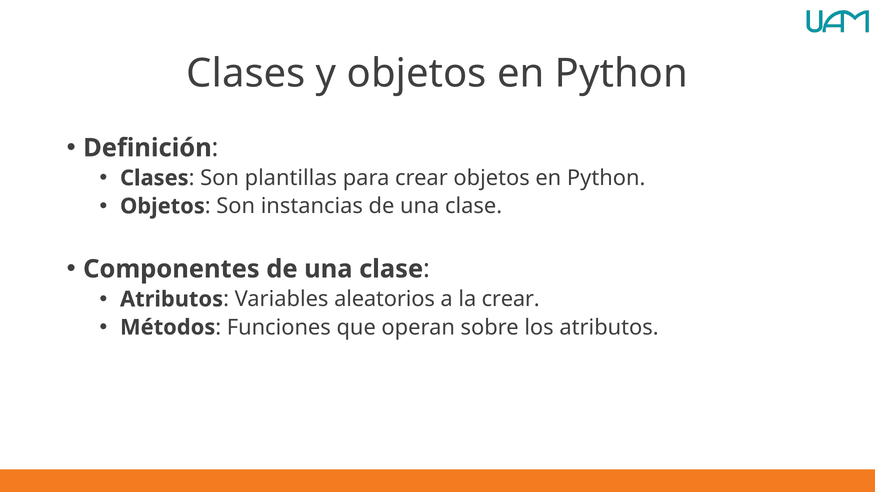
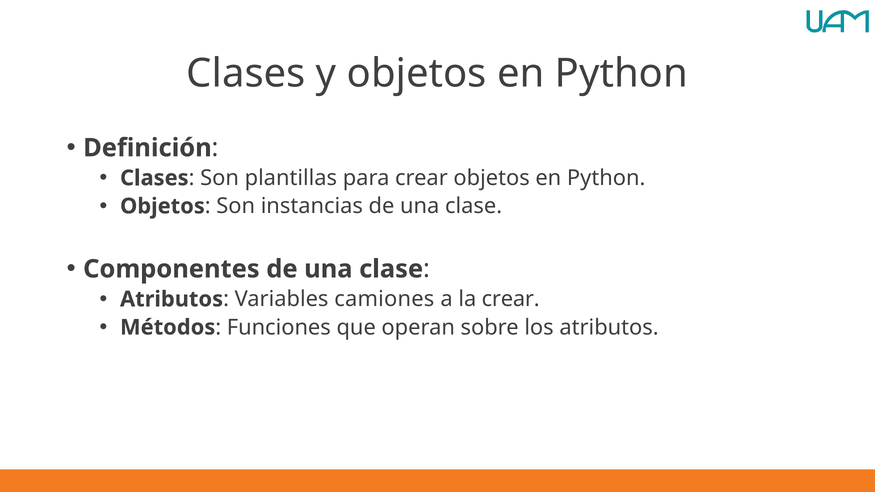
aleatorios: aleatorios -> camiones
